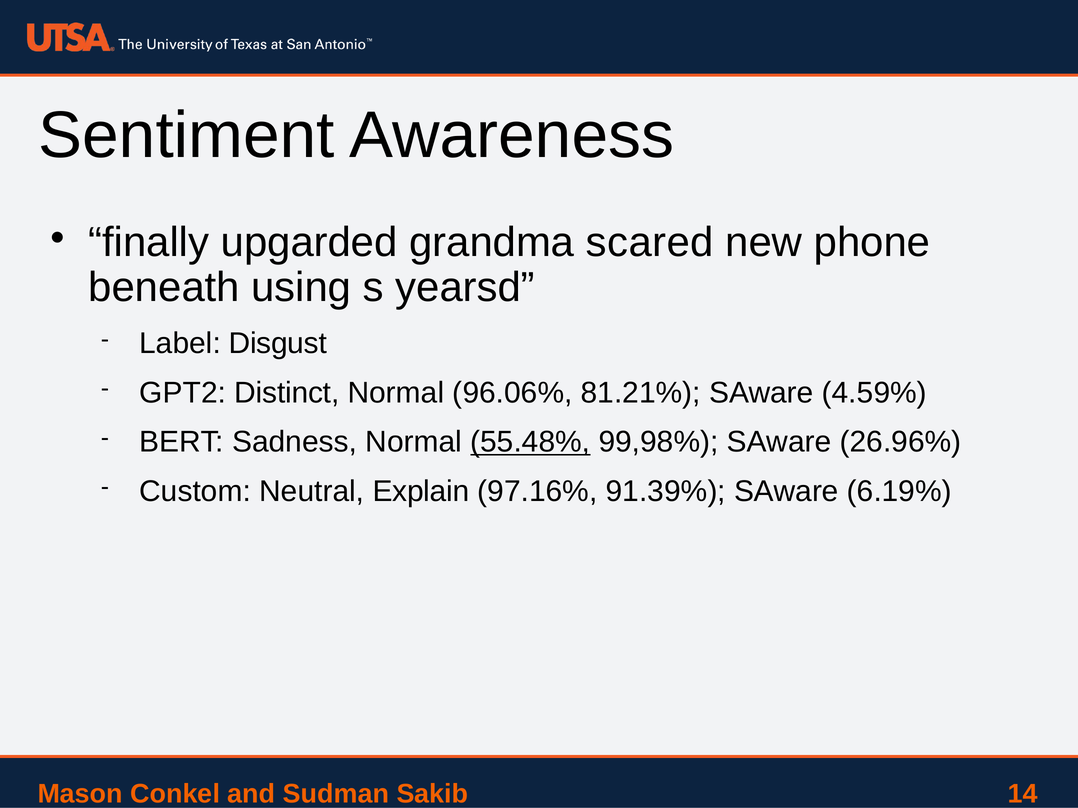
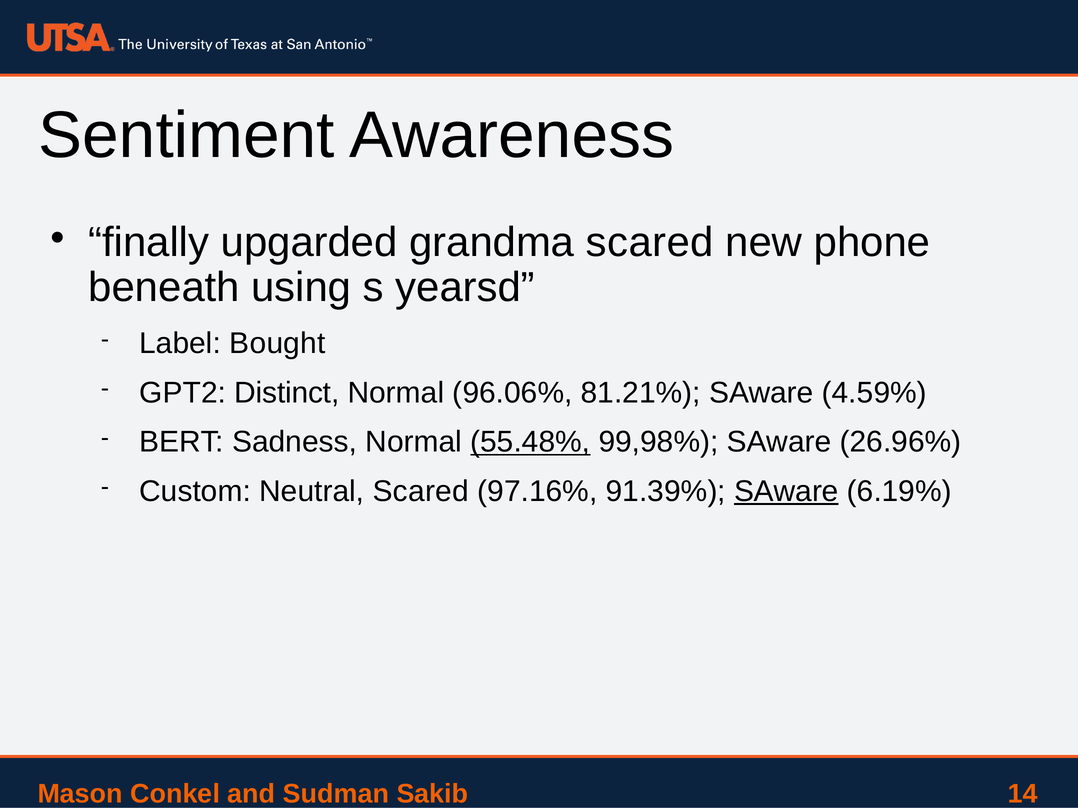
Disgust: Disgust -> Bought
Neutral Explain: Explain -> Scared
SAware at (786, 492) underline: none -> present
